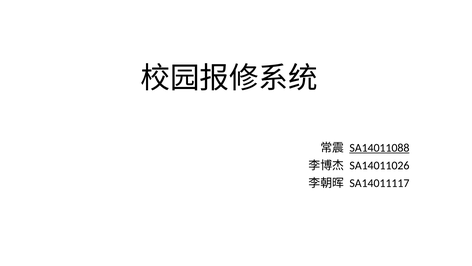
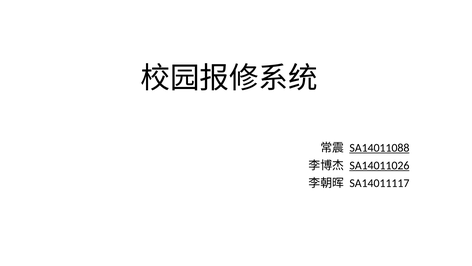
SA14011026 underline: none -> present
